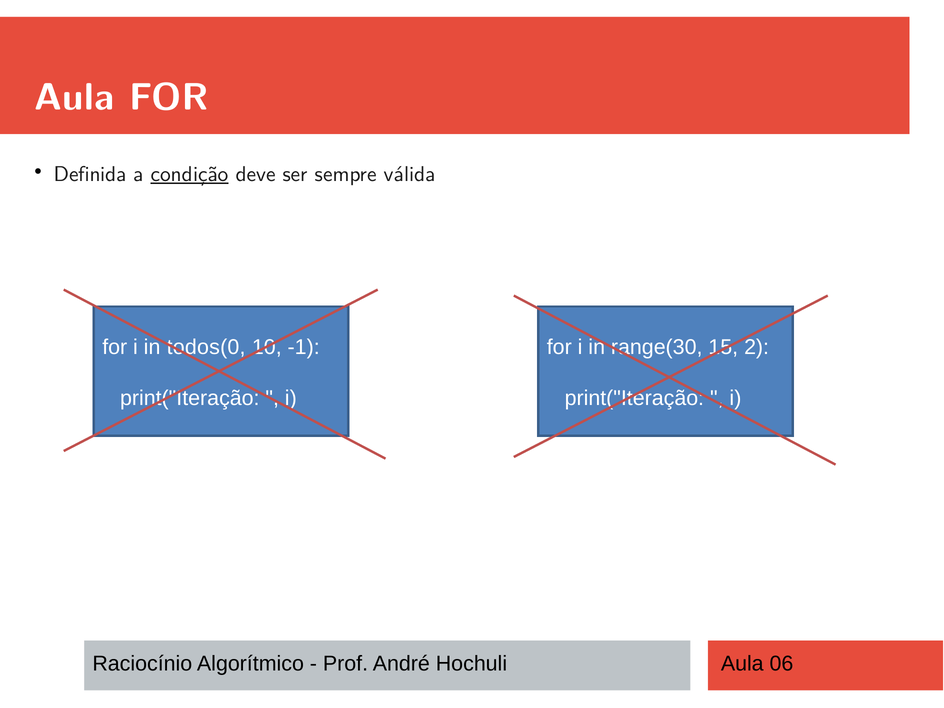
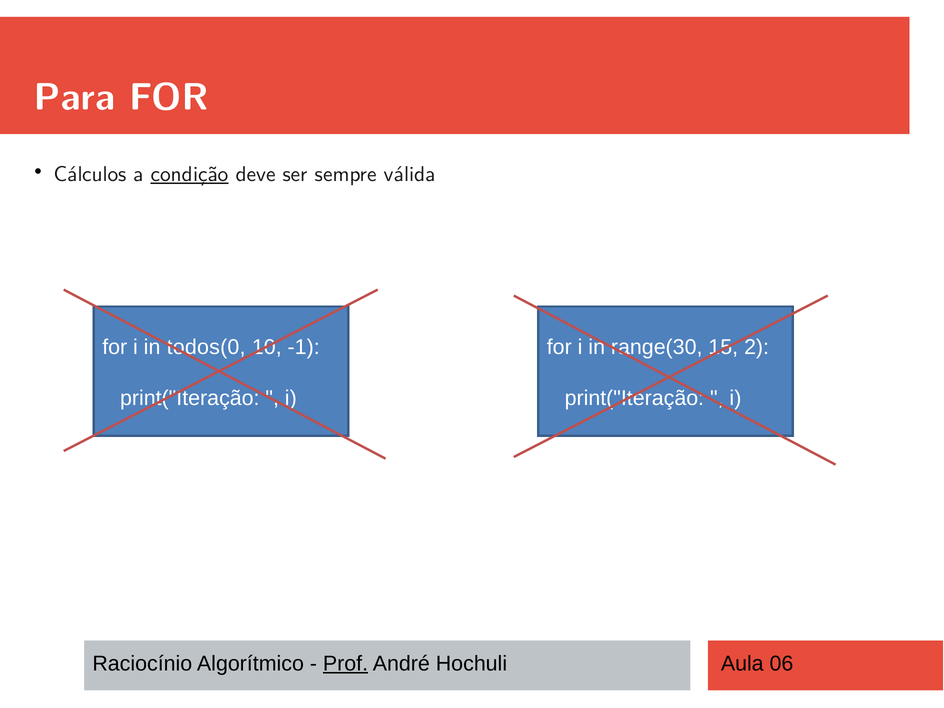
Aula at (74, 97): Aula -> Para
Definida: Definida -> Cálculos
Prof underline: none -> present
